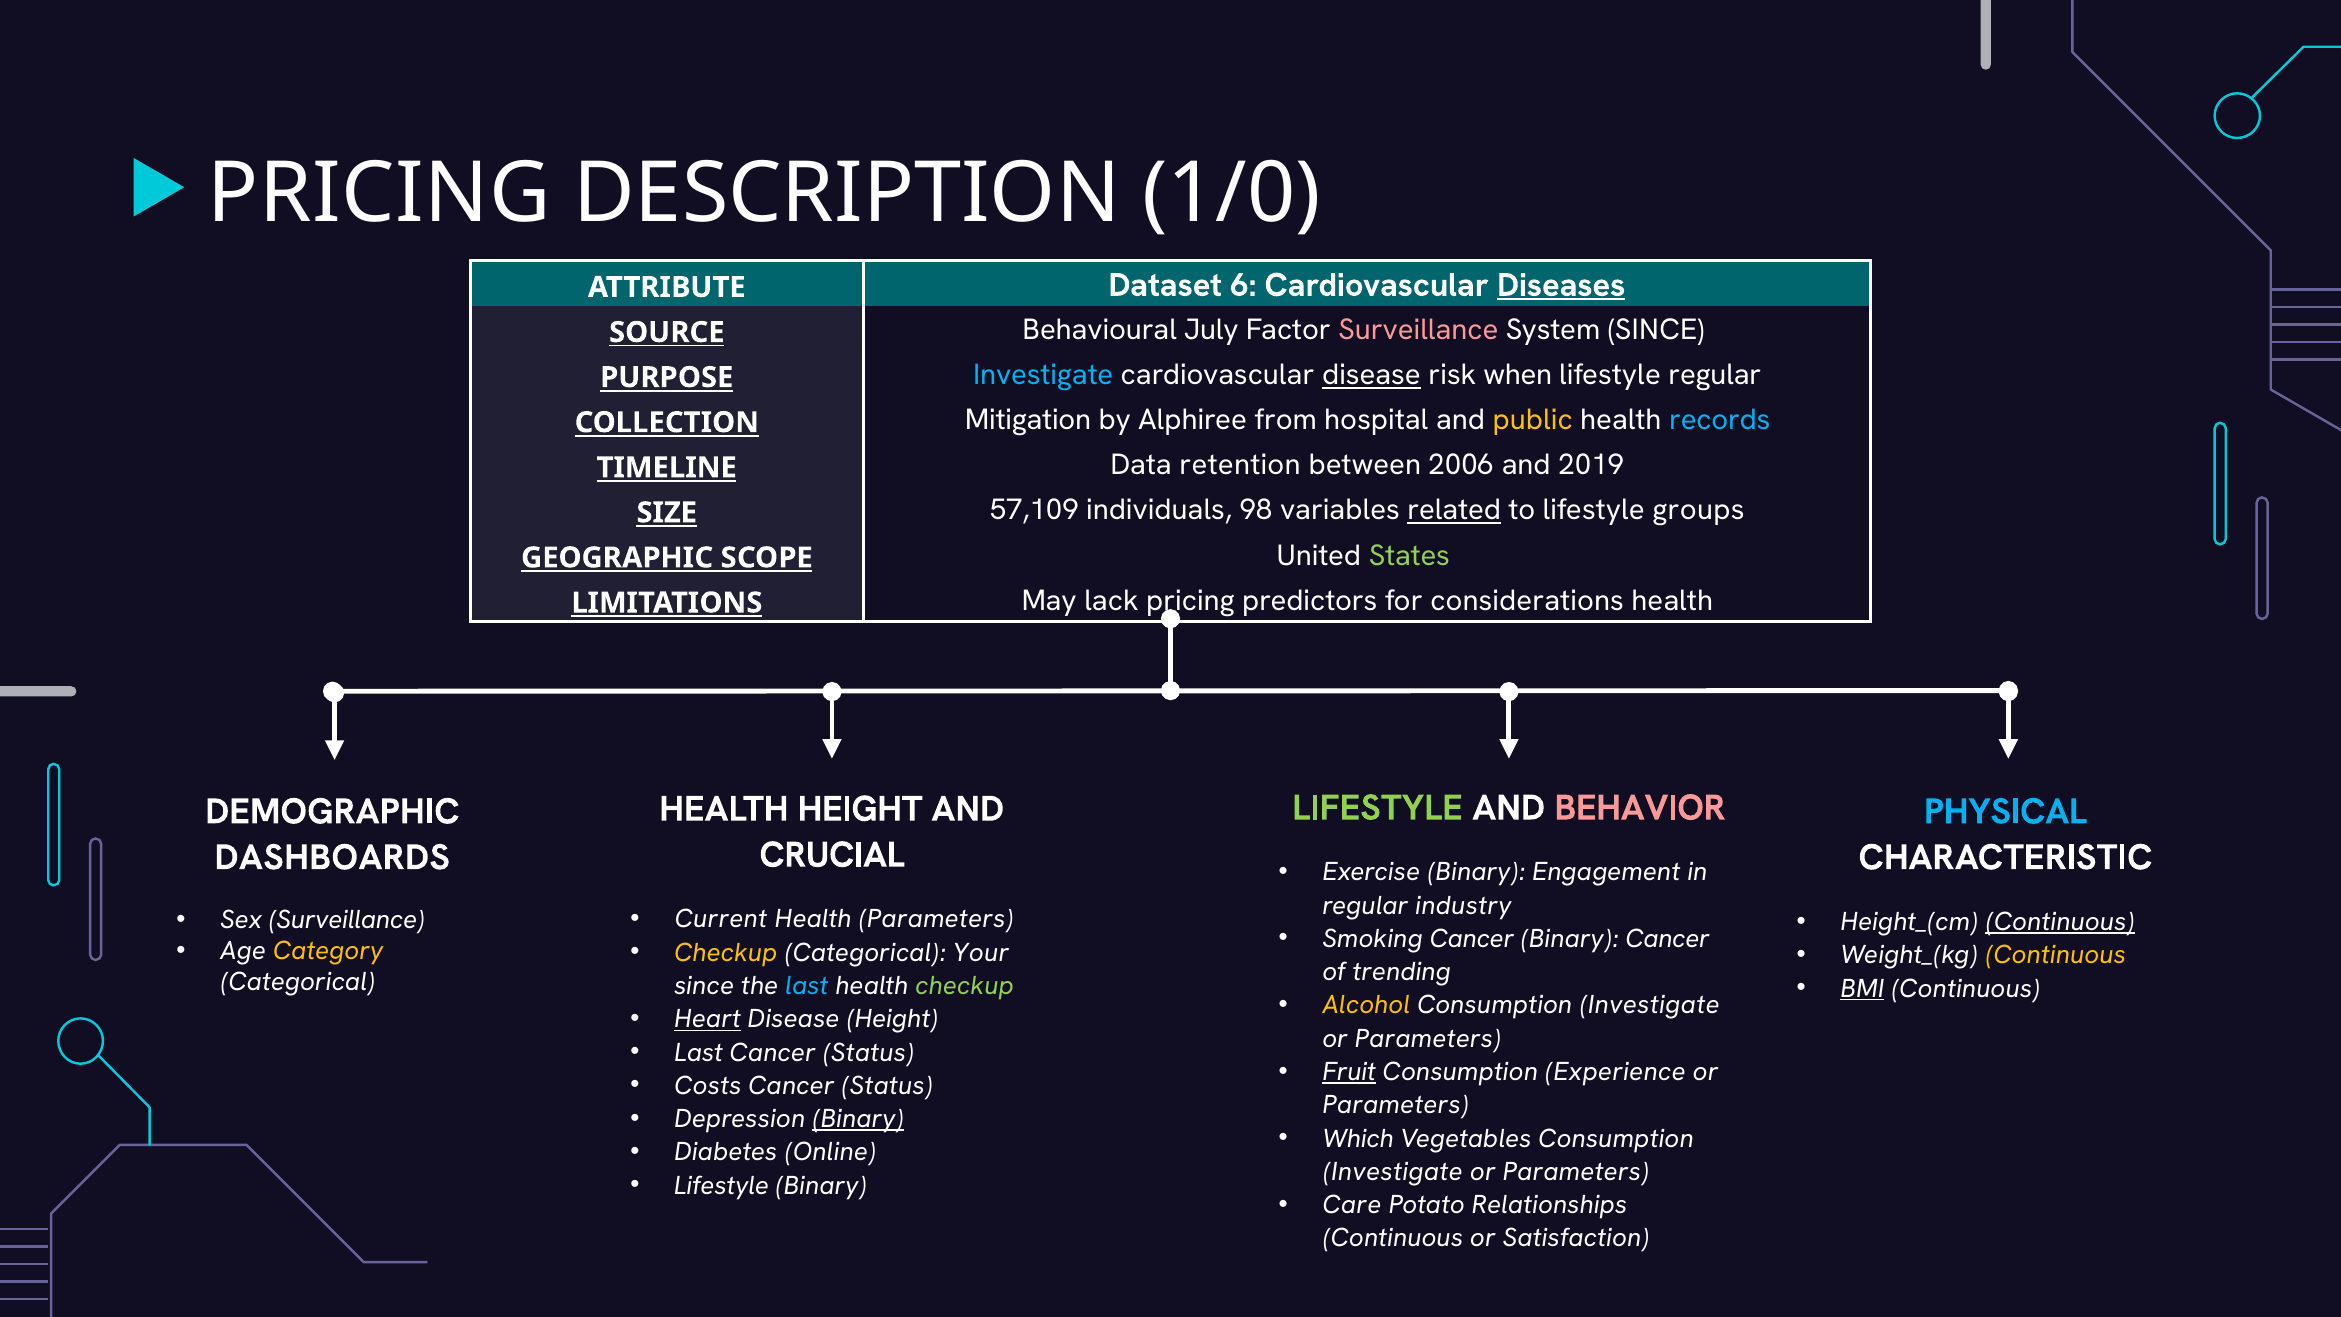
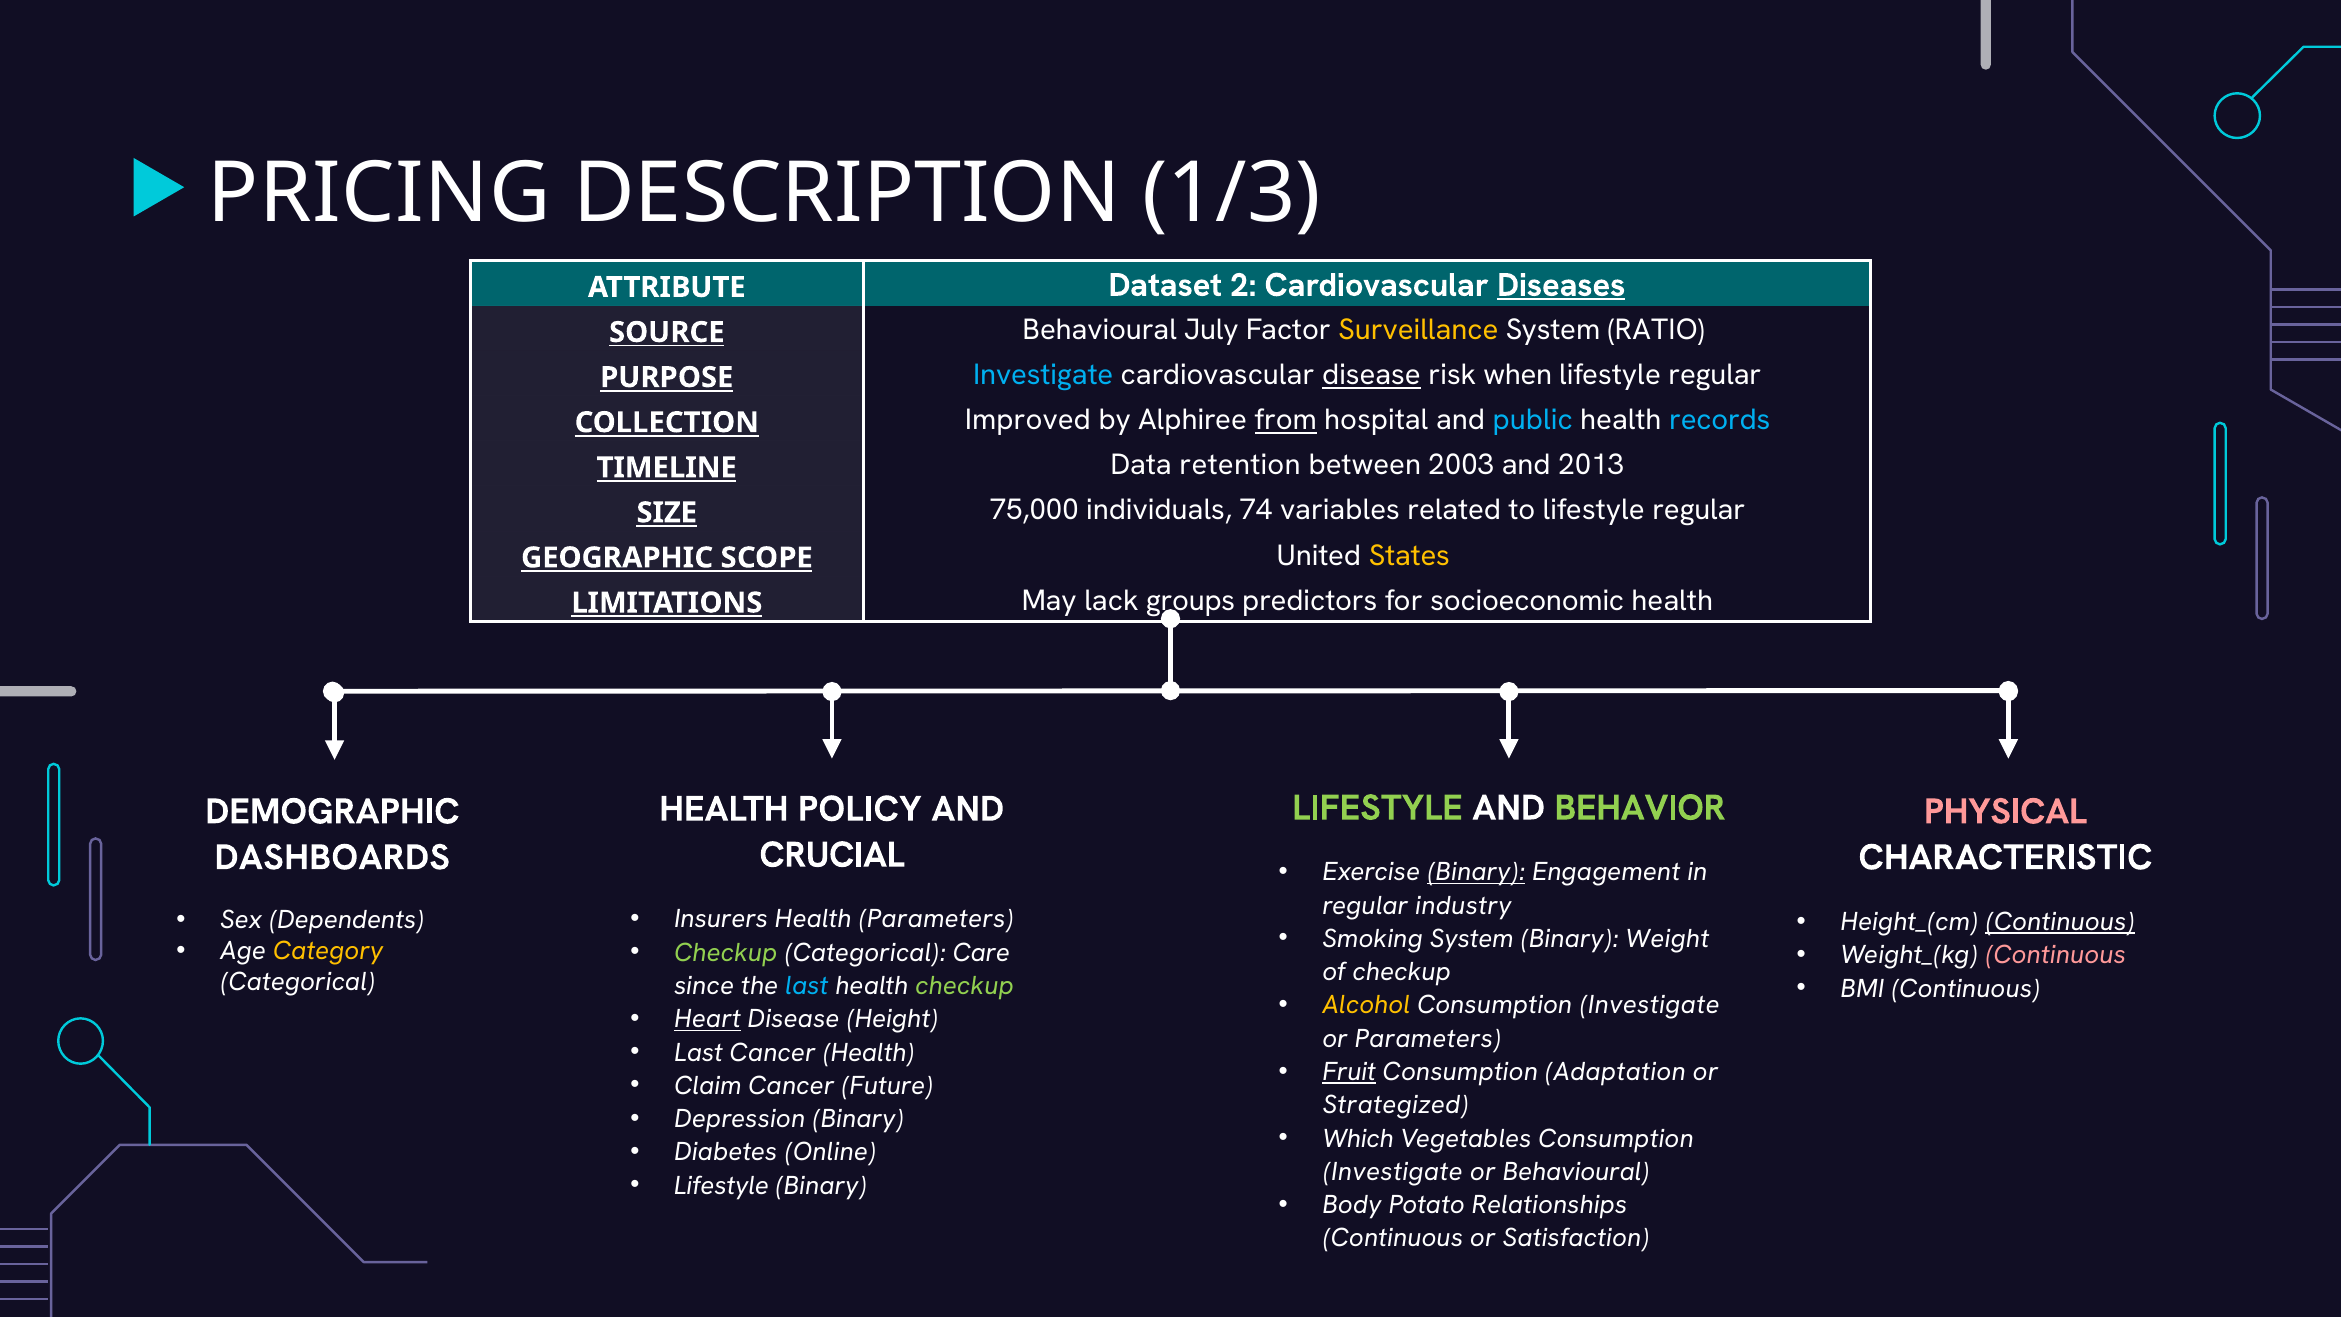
1/0: 1/0 -> 1/3
6: 6 -> 2
Surveillance at (1418, 330) colour: pink -> yellow
System SINCE: SINCE -> RATIO
Mitigation: Mitigation -> Improved
from underline: none -> present
public colour: yellow -> light blue
2006: 2006 -> 2003
2019: 2019 -> 2013
57,109: 57,109 -> 75,000
98: 98 -> 74
related underline: present -> none
to lifestyle groups: groups -> regular
States colour: light green -> yellow
lack pricing: pricing -> groups
considerations: considerations -> socioeconomic
BEHAVIOR colour: pink -> light green
HEALTH HEIGHT: HEIGHT -> POLICY
PHYSICAL colour: light blue -> pink
Binary at (1476, 872) underline: none -> present
Current: Current -> Insurers
Sex Surveillance: Surveillance -> Dependents
Smoking Cancer: Cancer -> System
Binary Cancer: Cancer -> Weight
Checkup at (726, 953) colour: yellow -> light green
Your: Your -> Care
Continuous at (2055, 955) colour: yellow -> pink
of trending: trending -> checkup
BMI underline: present -> none
Status at (868, 1052): Status -> Health
Experience: Experience -> Adaptation
Costs: Costs -> Claim
Status at (887, 1086): Status -> Future
Parameters at (1396, 1105): Parameters -> Strategized
Binary at (858, 1119) underline: present -> none
Parameters at (1576, 1172): Parameters -> Behavioural
Care: Care -> Body
